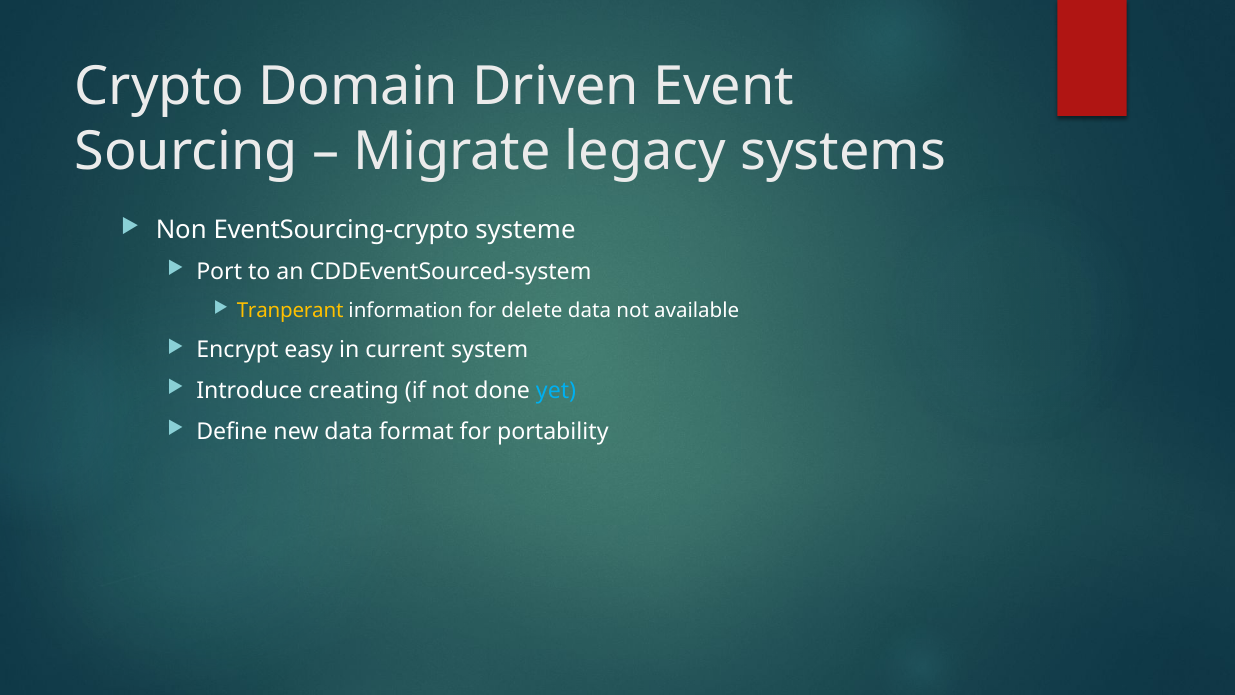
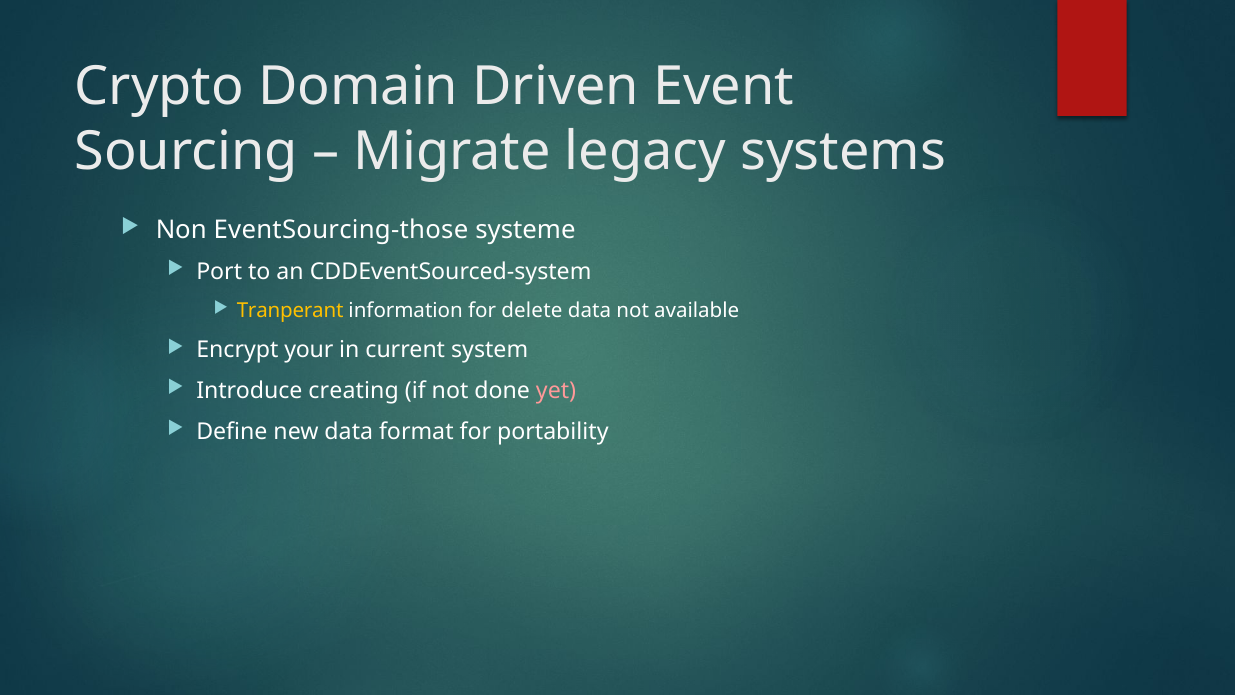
EventSourcing-crypto: EventSourcing-crypto -> EventSourcing-those
easy: easy -> your
yet colour: light blue -> pink
